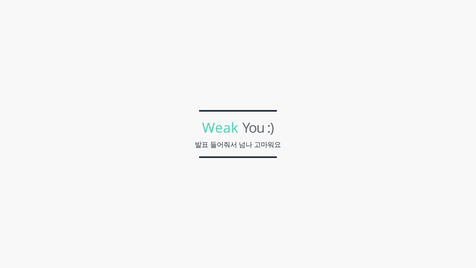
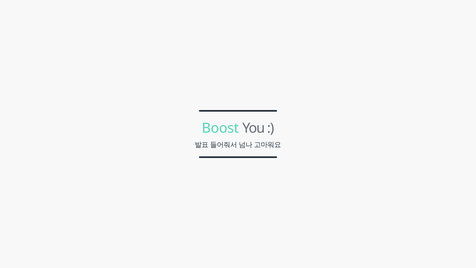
Weak: Weak -> Boost
